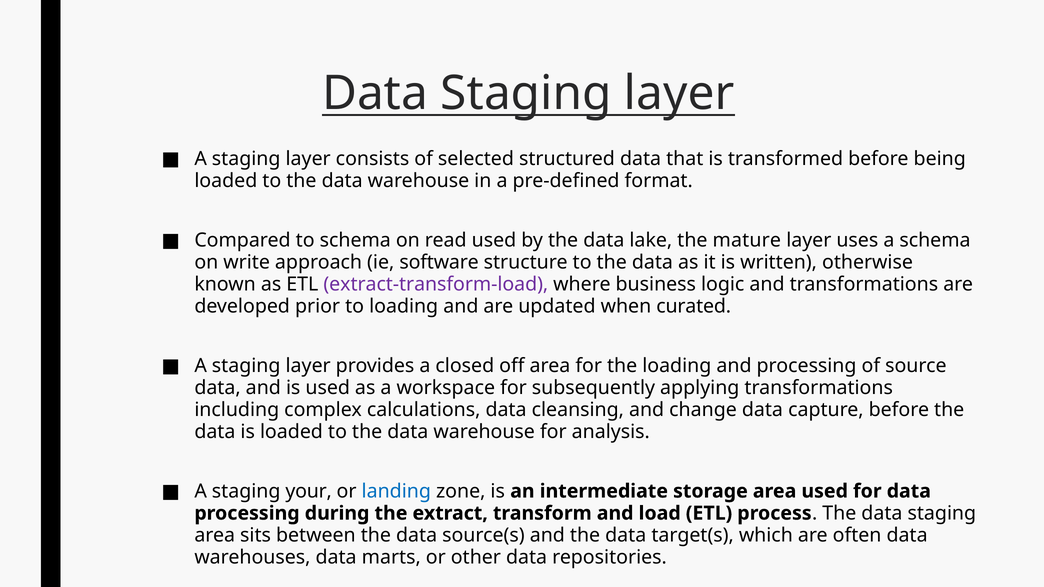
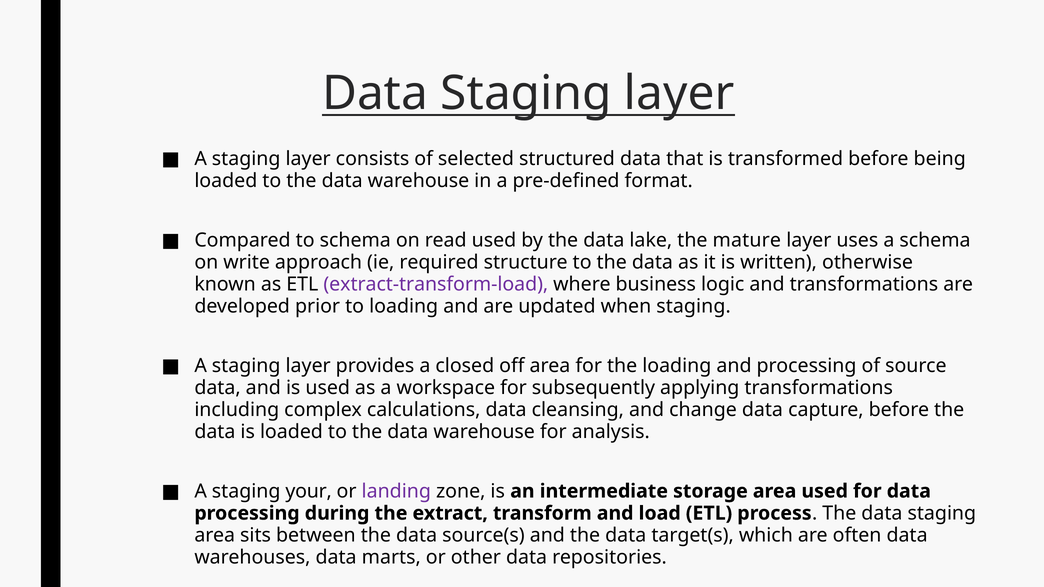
software: software -> required
when curated: curated -> staging
landing colour: blue -> purple
